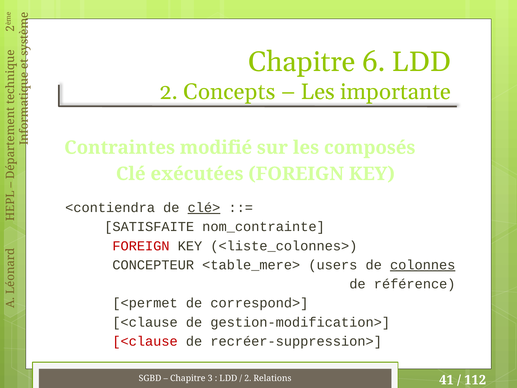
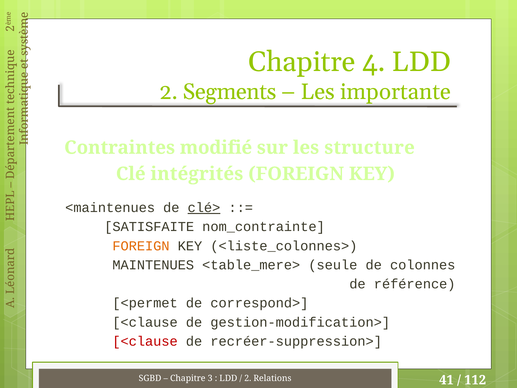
6: 6 -> 4
Concepts: Concepts -> Segments
composés: composés -> structure
exécutées: exécutées -> intégrités
<contiendra: <contiendra -> <maintenues
FOREIGN at (141, 246) colour: red -> orange
CONCEPTEUR: CONCEPTEUR -> MAINTENUES
users: users -> seule
colonnes underline: present -> none
